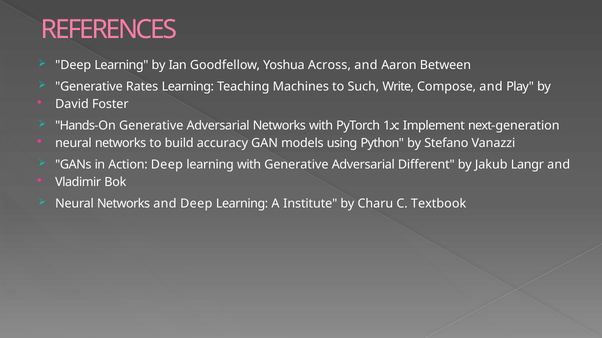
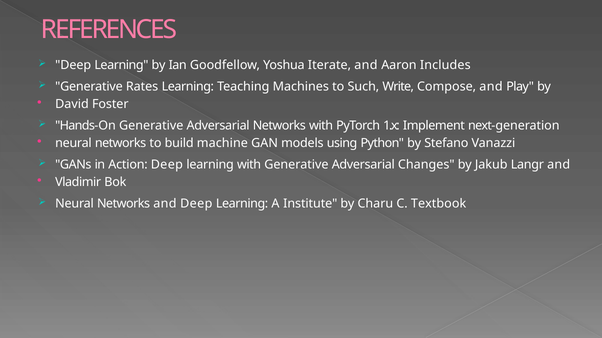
Across: Across -> Iterate
Between: Between -> Includes
accuracy: accuracy -> machine
Different: Different -> Changes
